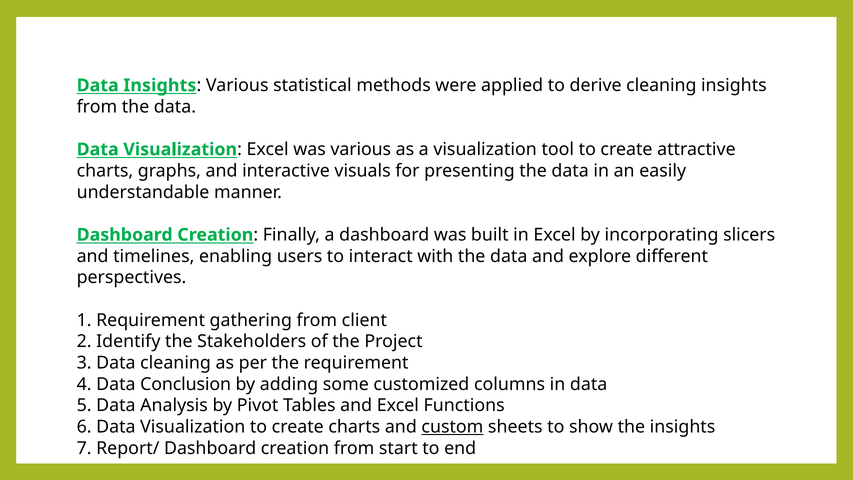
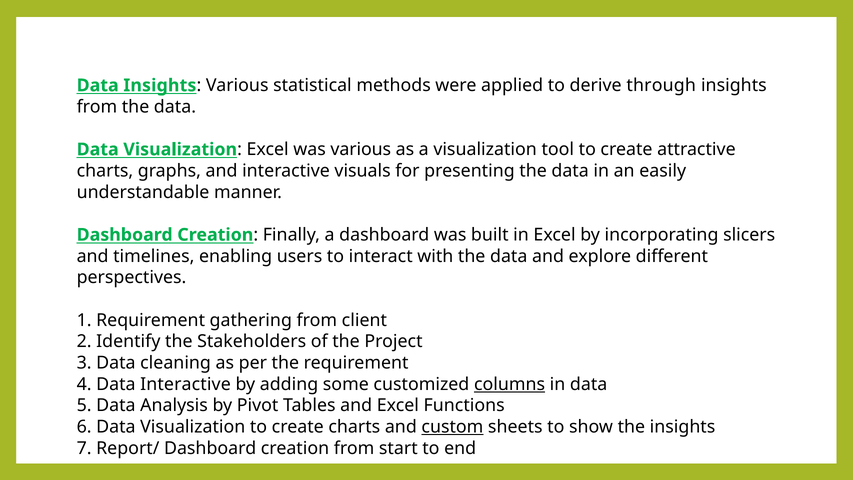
derive cleaning: cleaning -> through
Data Conclusion: Conclusion -> Interactive
columns underline: none -> present
